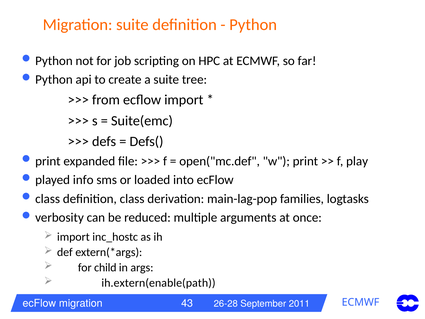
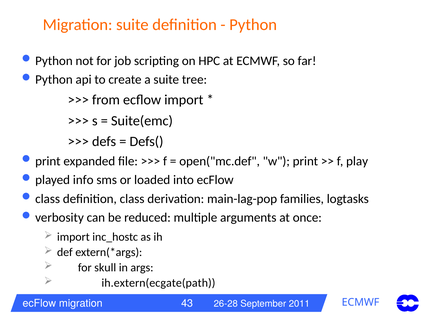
child: child -> skull
ih.extern(enable(path: ih.extern(enable(path -> ih.extern(ecgate(path
